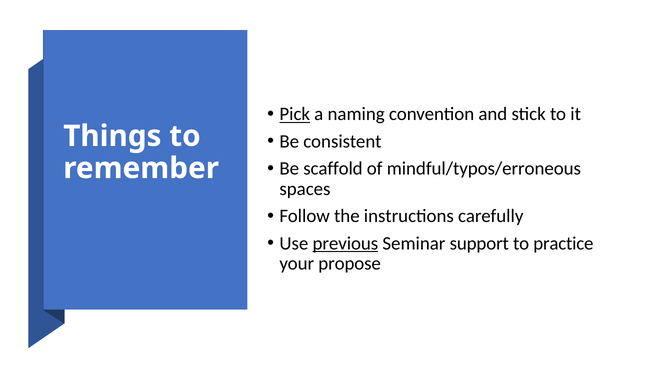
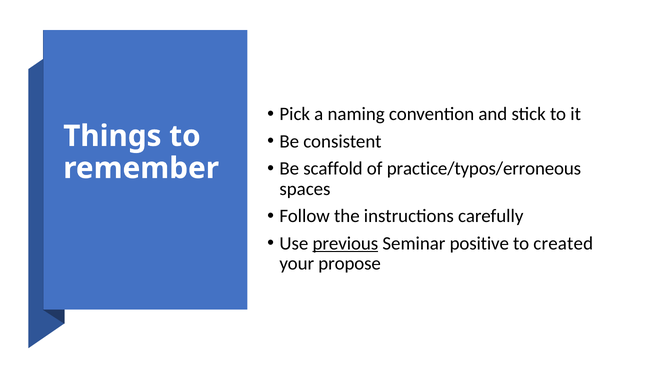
Pick underline: present -> none
mindful/typos/erroneous: mindful/typos/erroneous -> practice/typos/erroneous
support: support -> positive
practice: practice -> created
